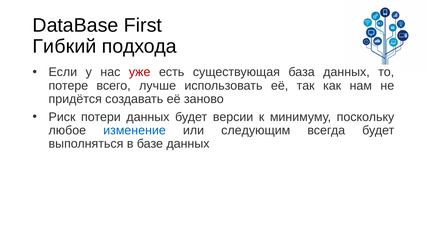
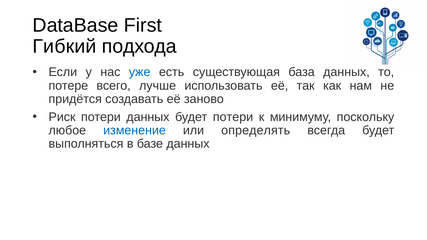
уже colour: red -> blue
будет версии: версии -> потери
следующим: следующим -> определять
